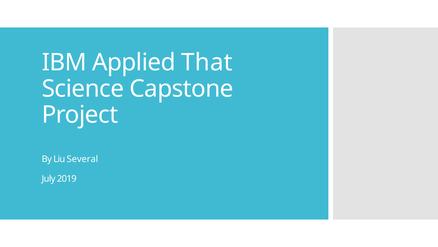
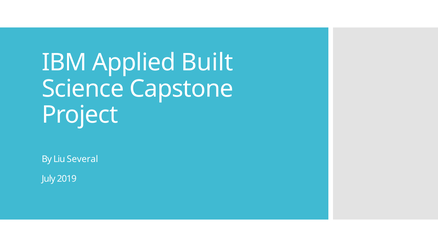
That: That -> Built
